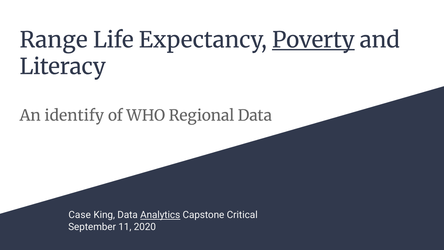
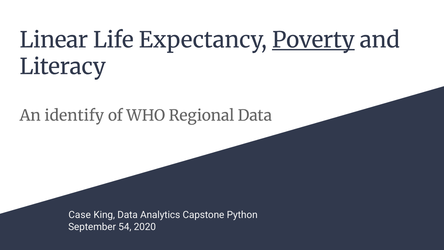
Range: Range -> Linear
Analytics underline: present -> none
Critical: Critical -> Python
11: 11 -> 54
